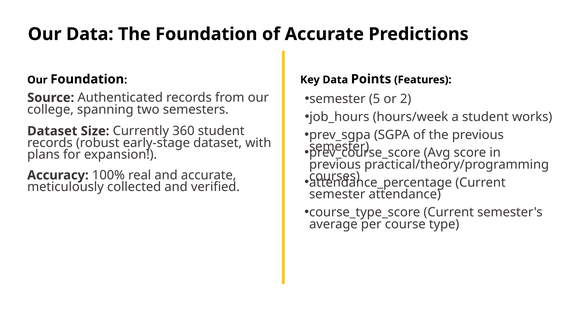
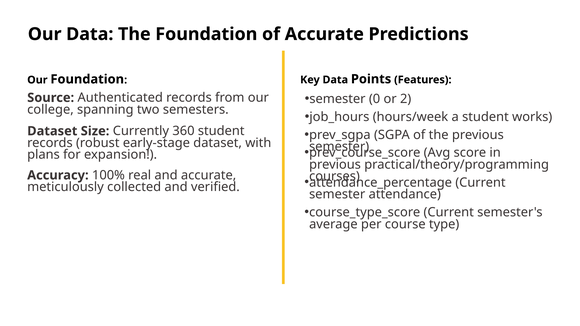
5: 5 -> 0
